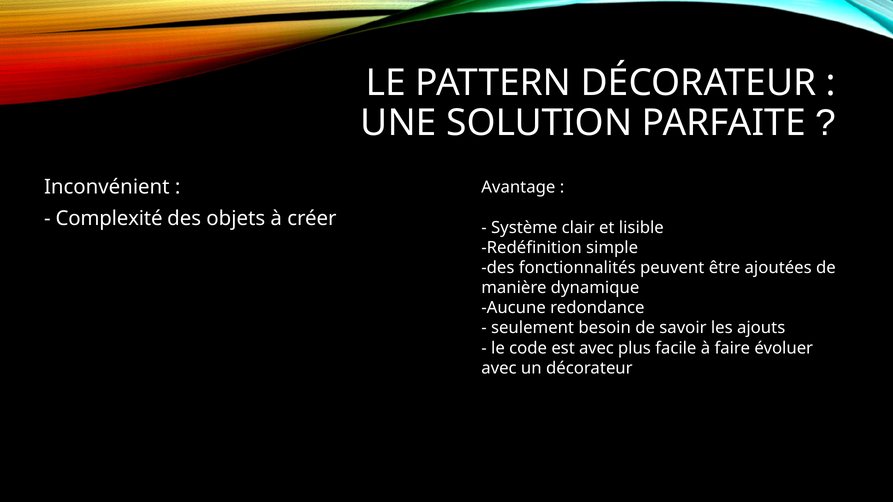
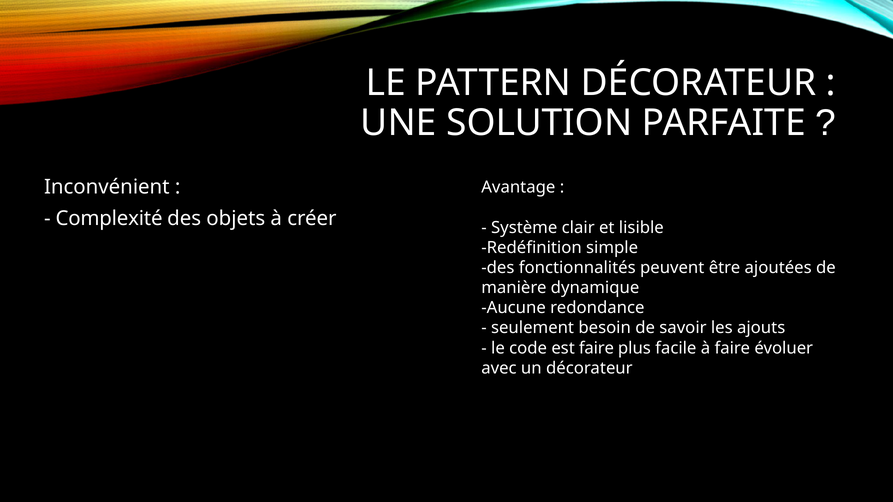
est avec: avec -> faire
